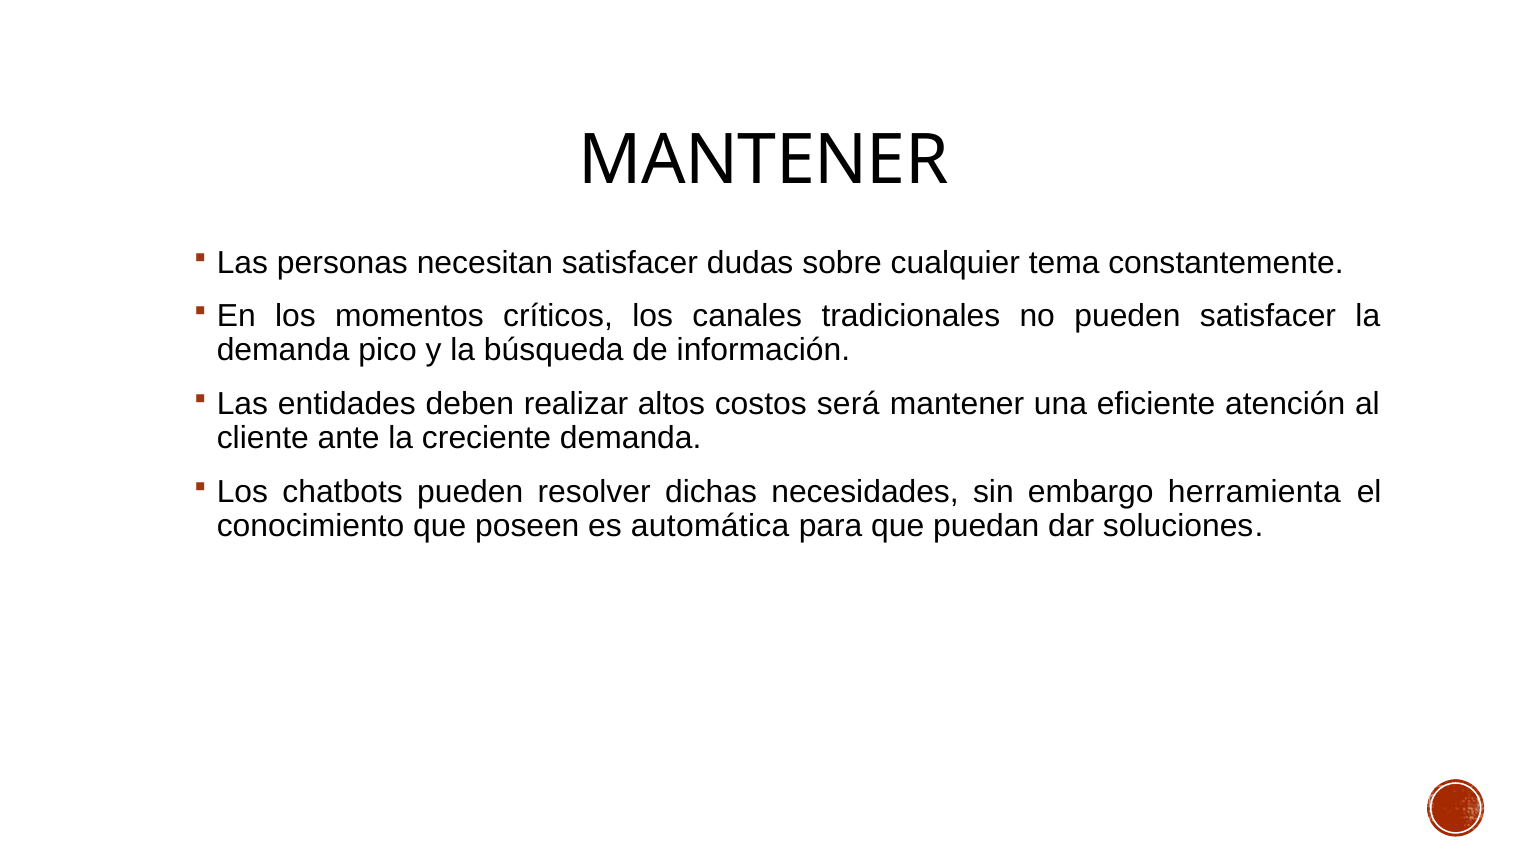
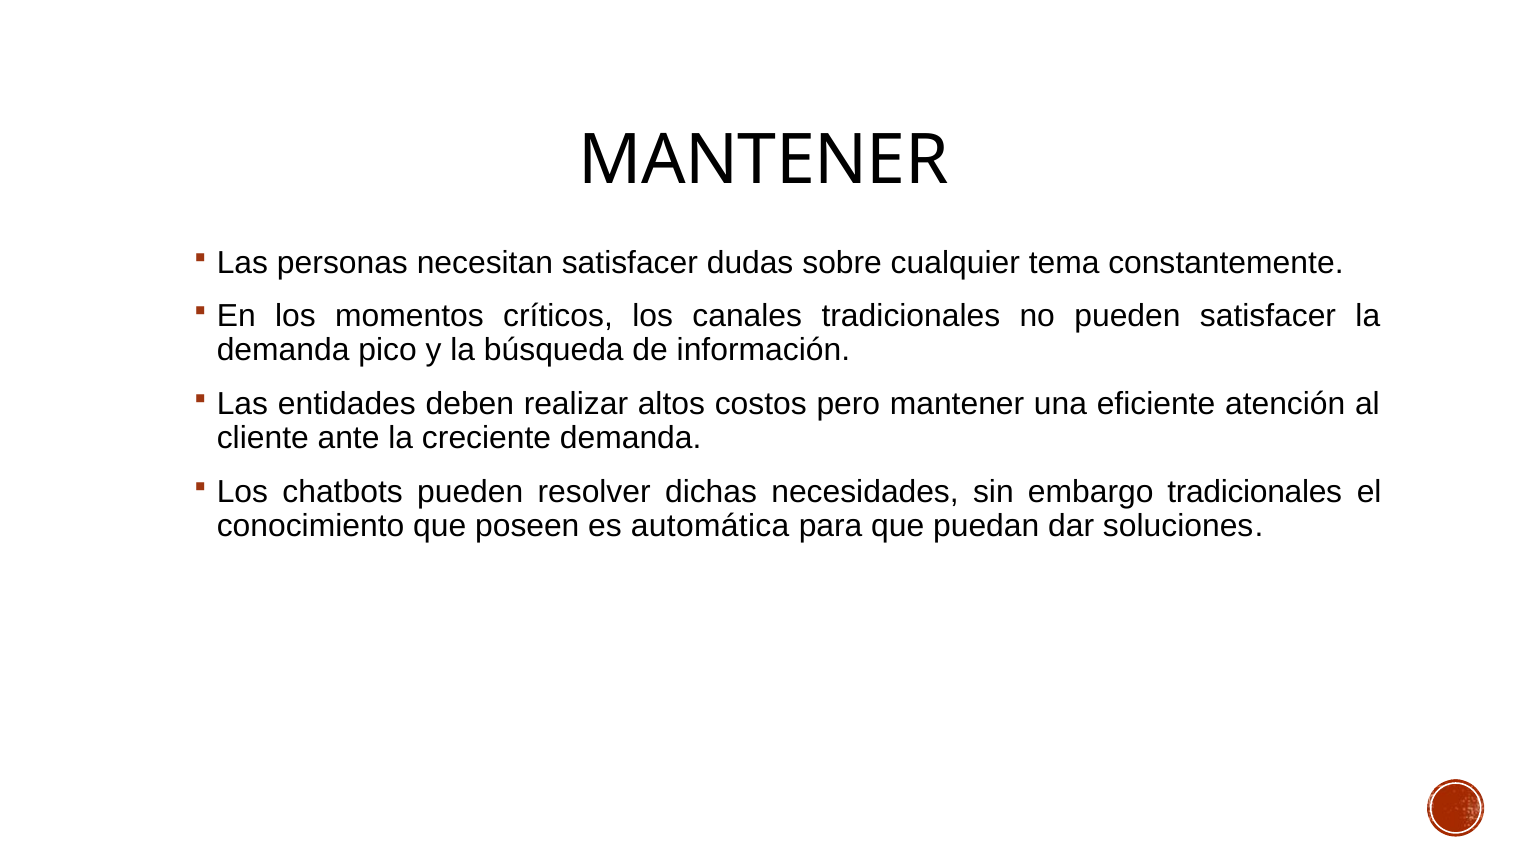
será: será -> pero
embargo herramienta: herramienta -> tradicionales
